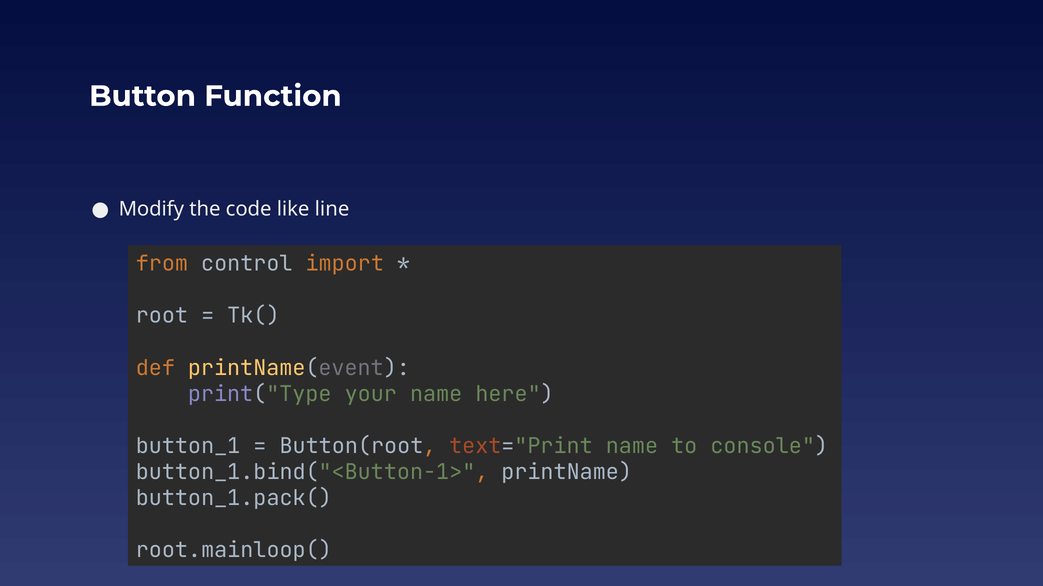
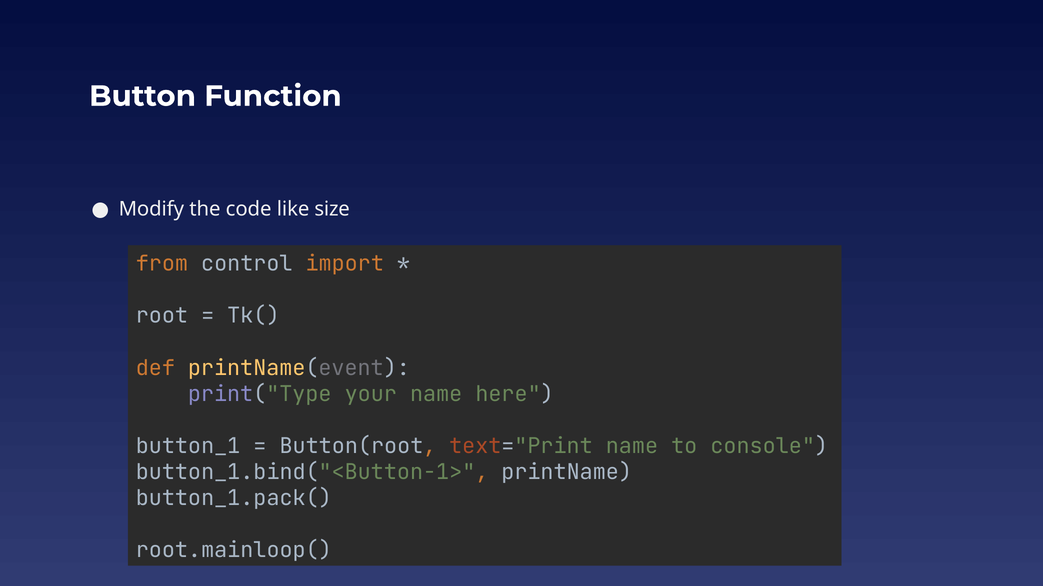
line: line -> size
